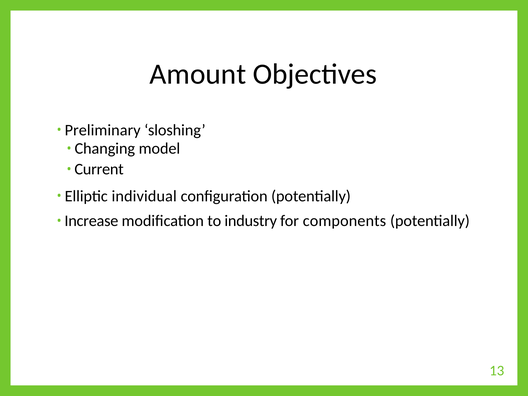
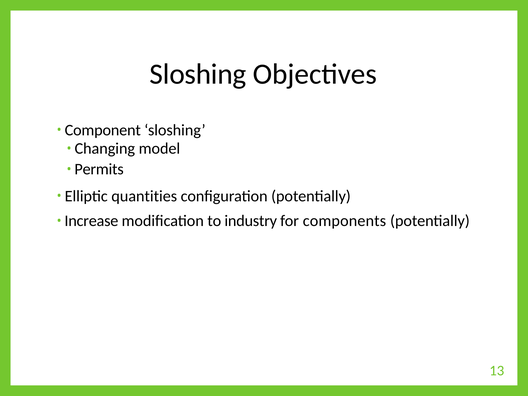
Amount at (198, 74): Amount -> Sloshing
Preliminary: Preliminary -> Component
Current: Current -> Permits
individual: individual -> quantities
